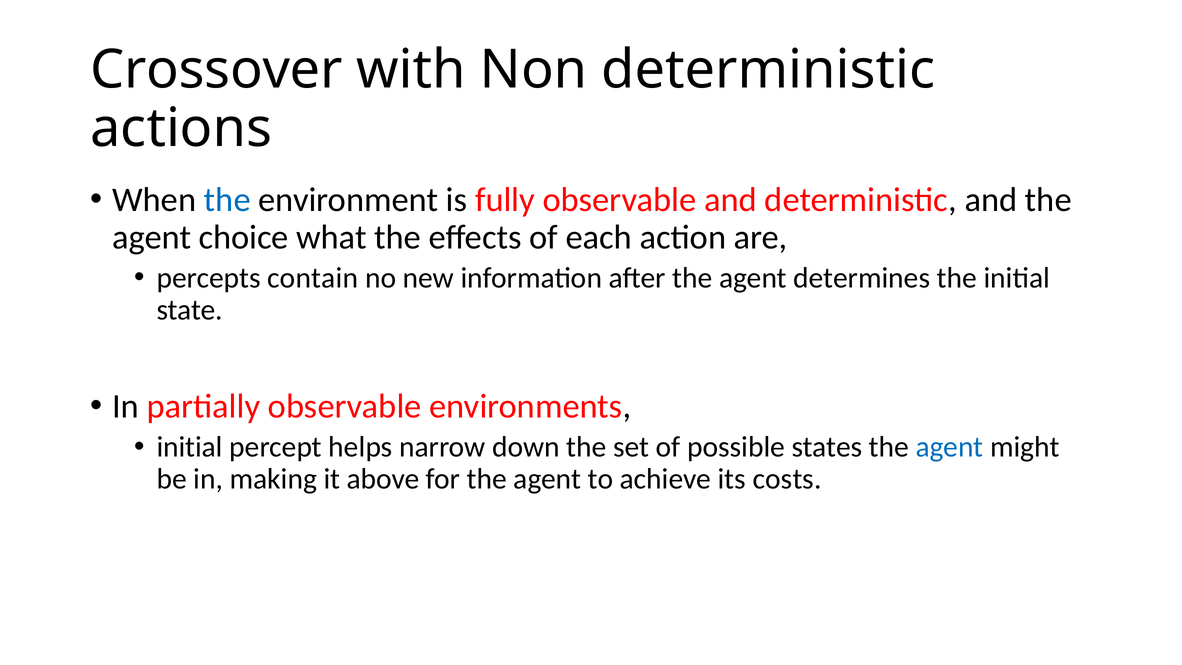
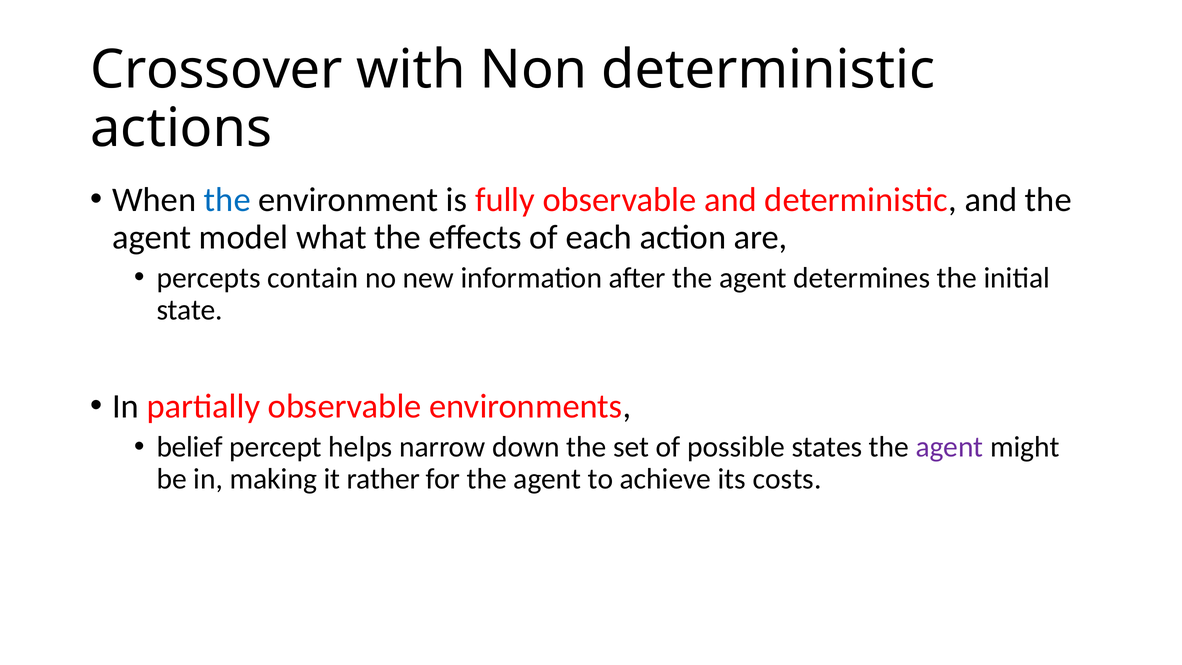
choice: choice -> model
initial at (190, 447): initial -> belief
agent at (949, 447) colour: blue -> purple
above: above -> rather
